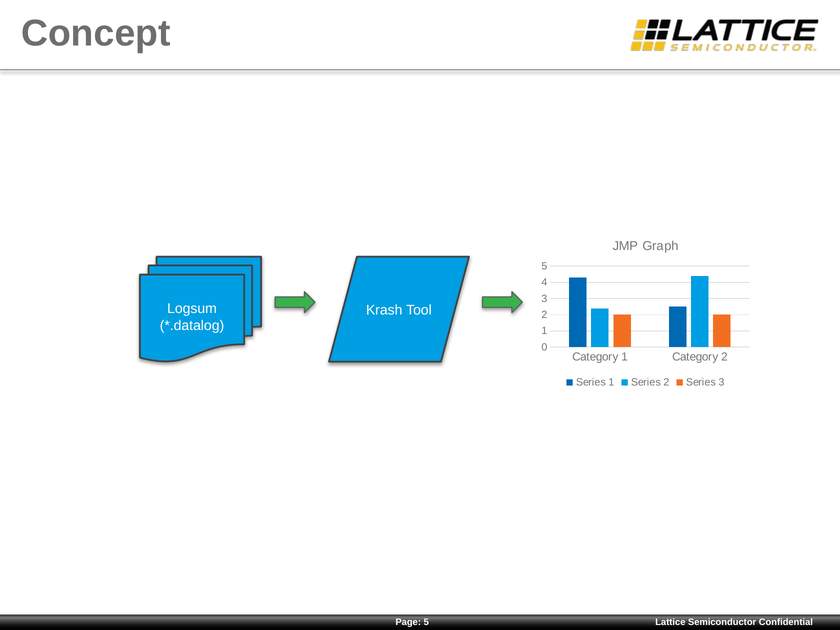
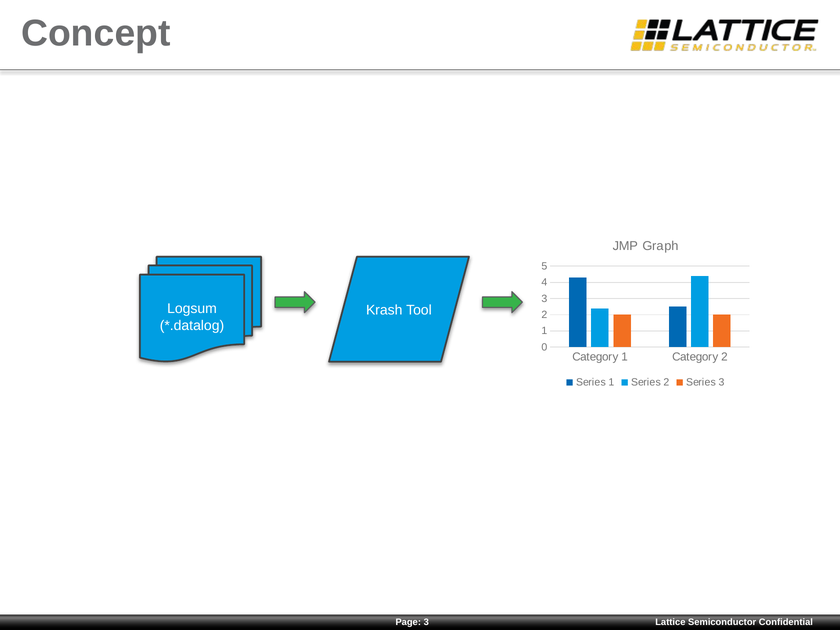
5 at (426, 622): 5 -> 3
